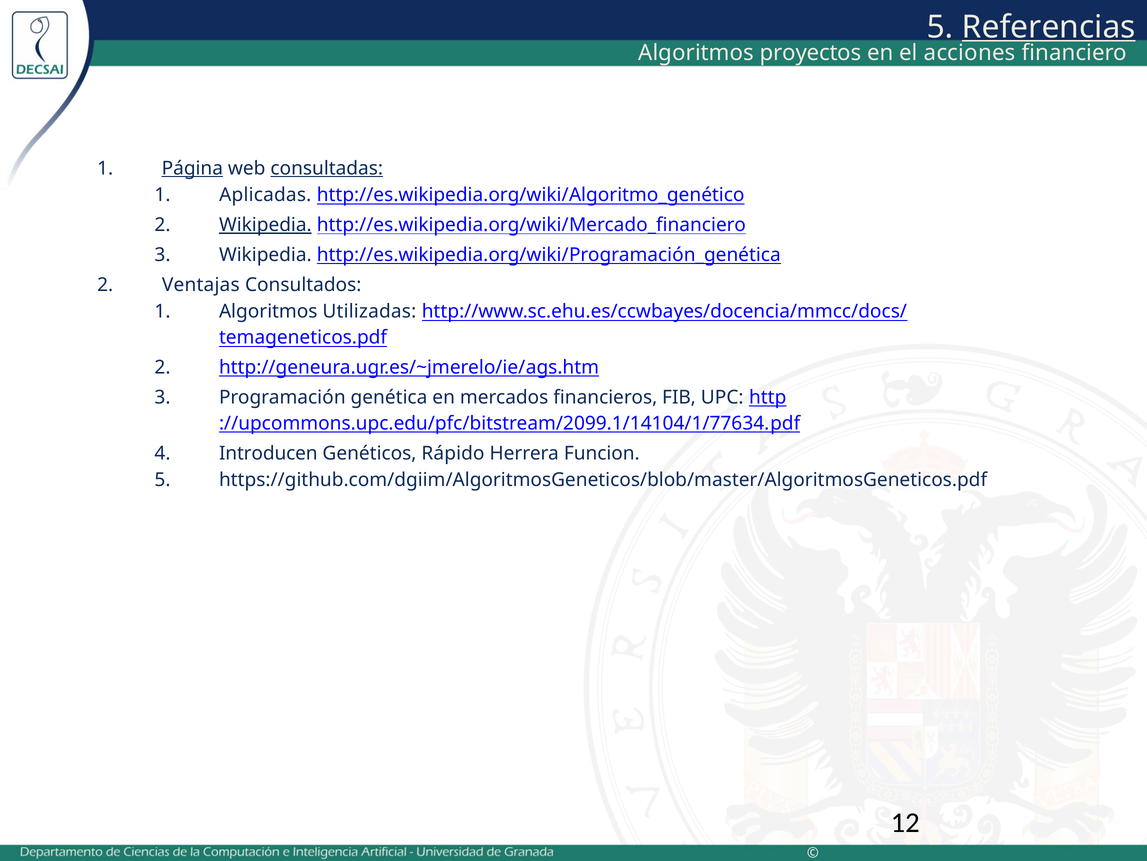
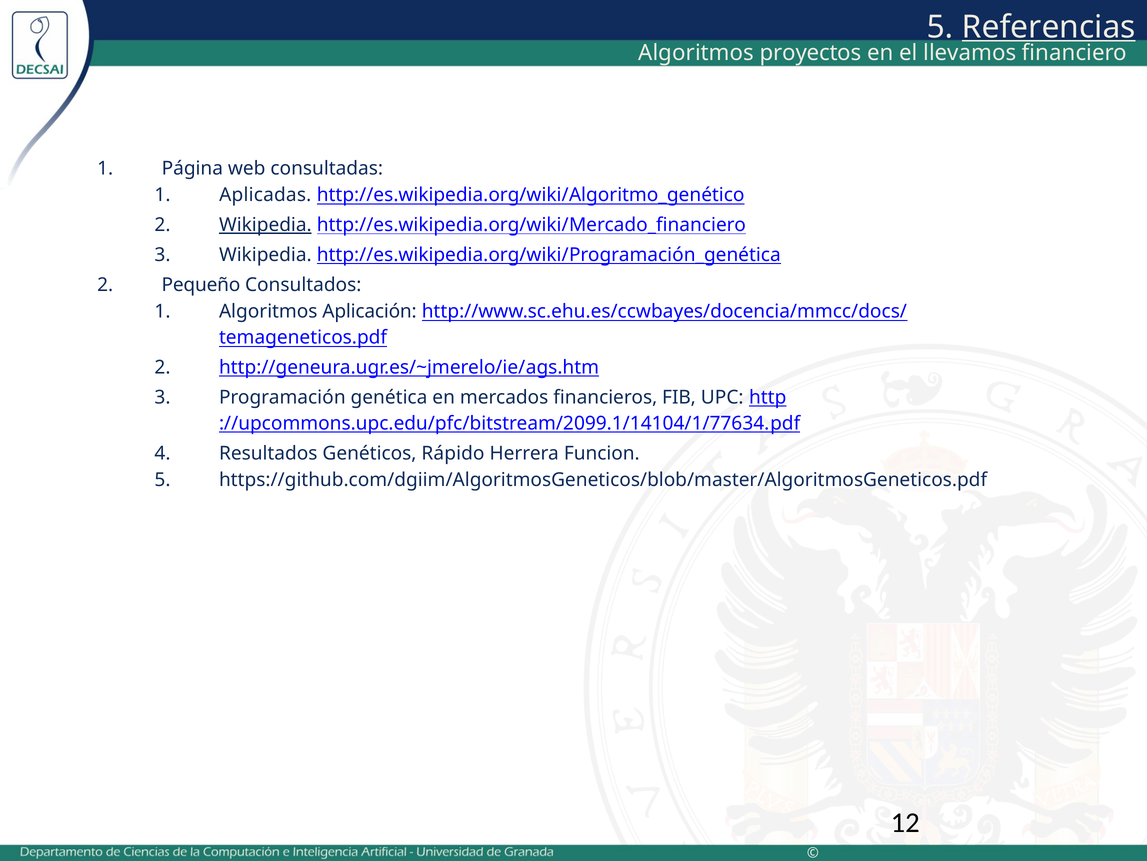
acciones: acciones -> llevamos
Página underline: present -> none
consultadas underline: present -> none
Ventajas: Ventajas -> Pequeño
Utilizadas: Utilizadas -> Aplicación
Introducen: Introducen -> Resultados
